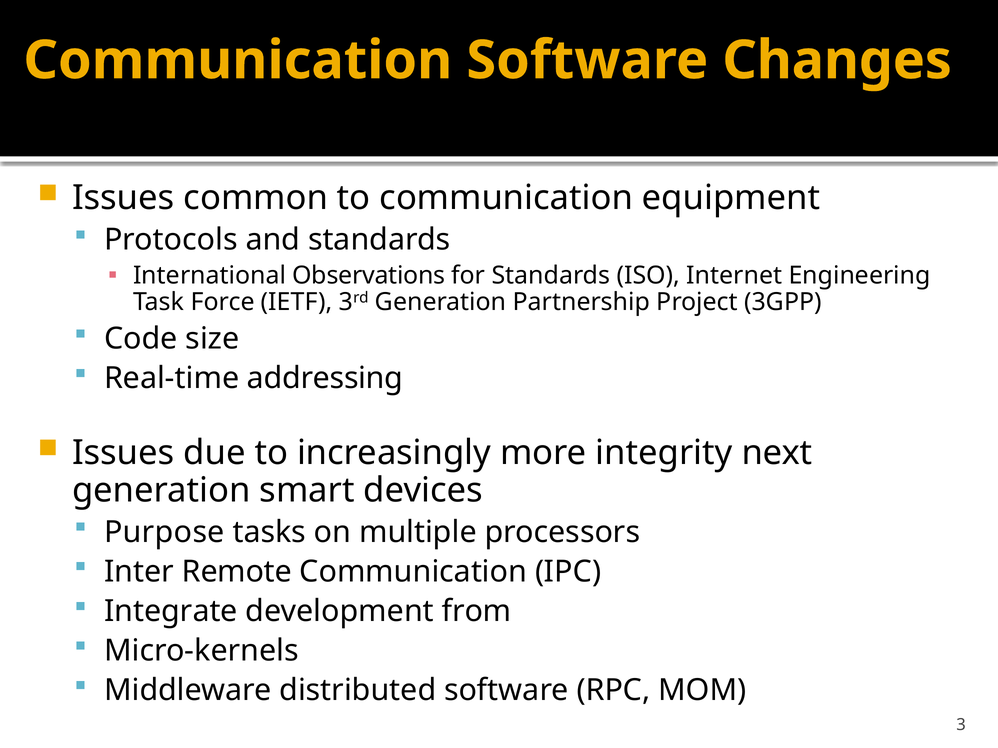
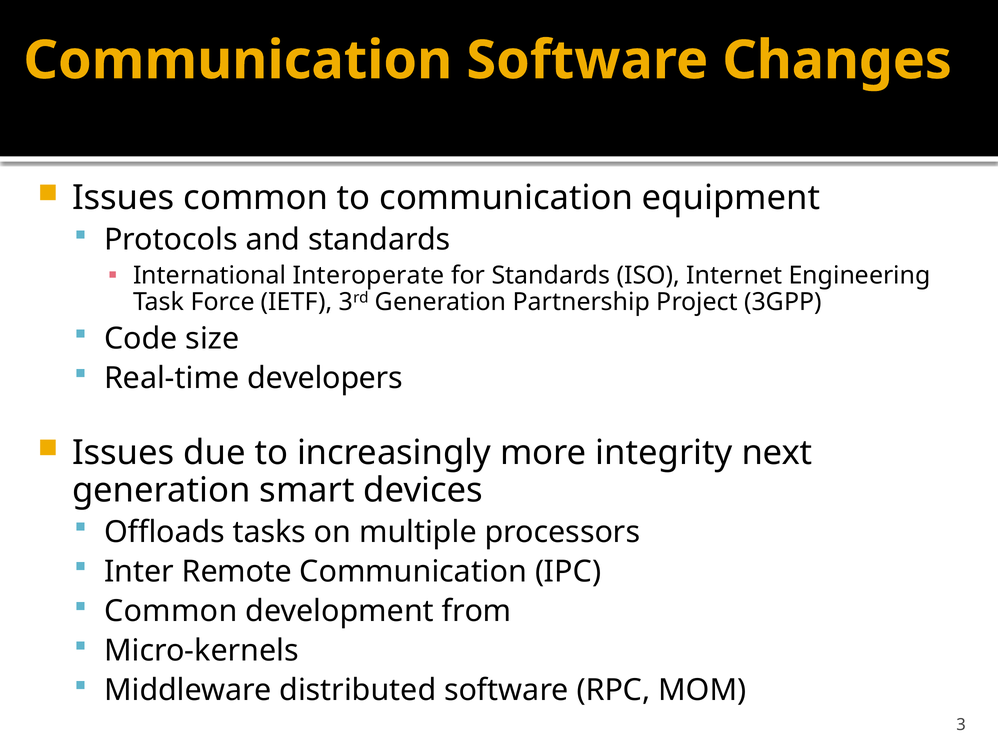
Observations: Observations -> Interoperate
addressing: addressing -> developers
Purpose: Purpose -> Offloads
Integrate at (171, 612): Integrate -> Common
